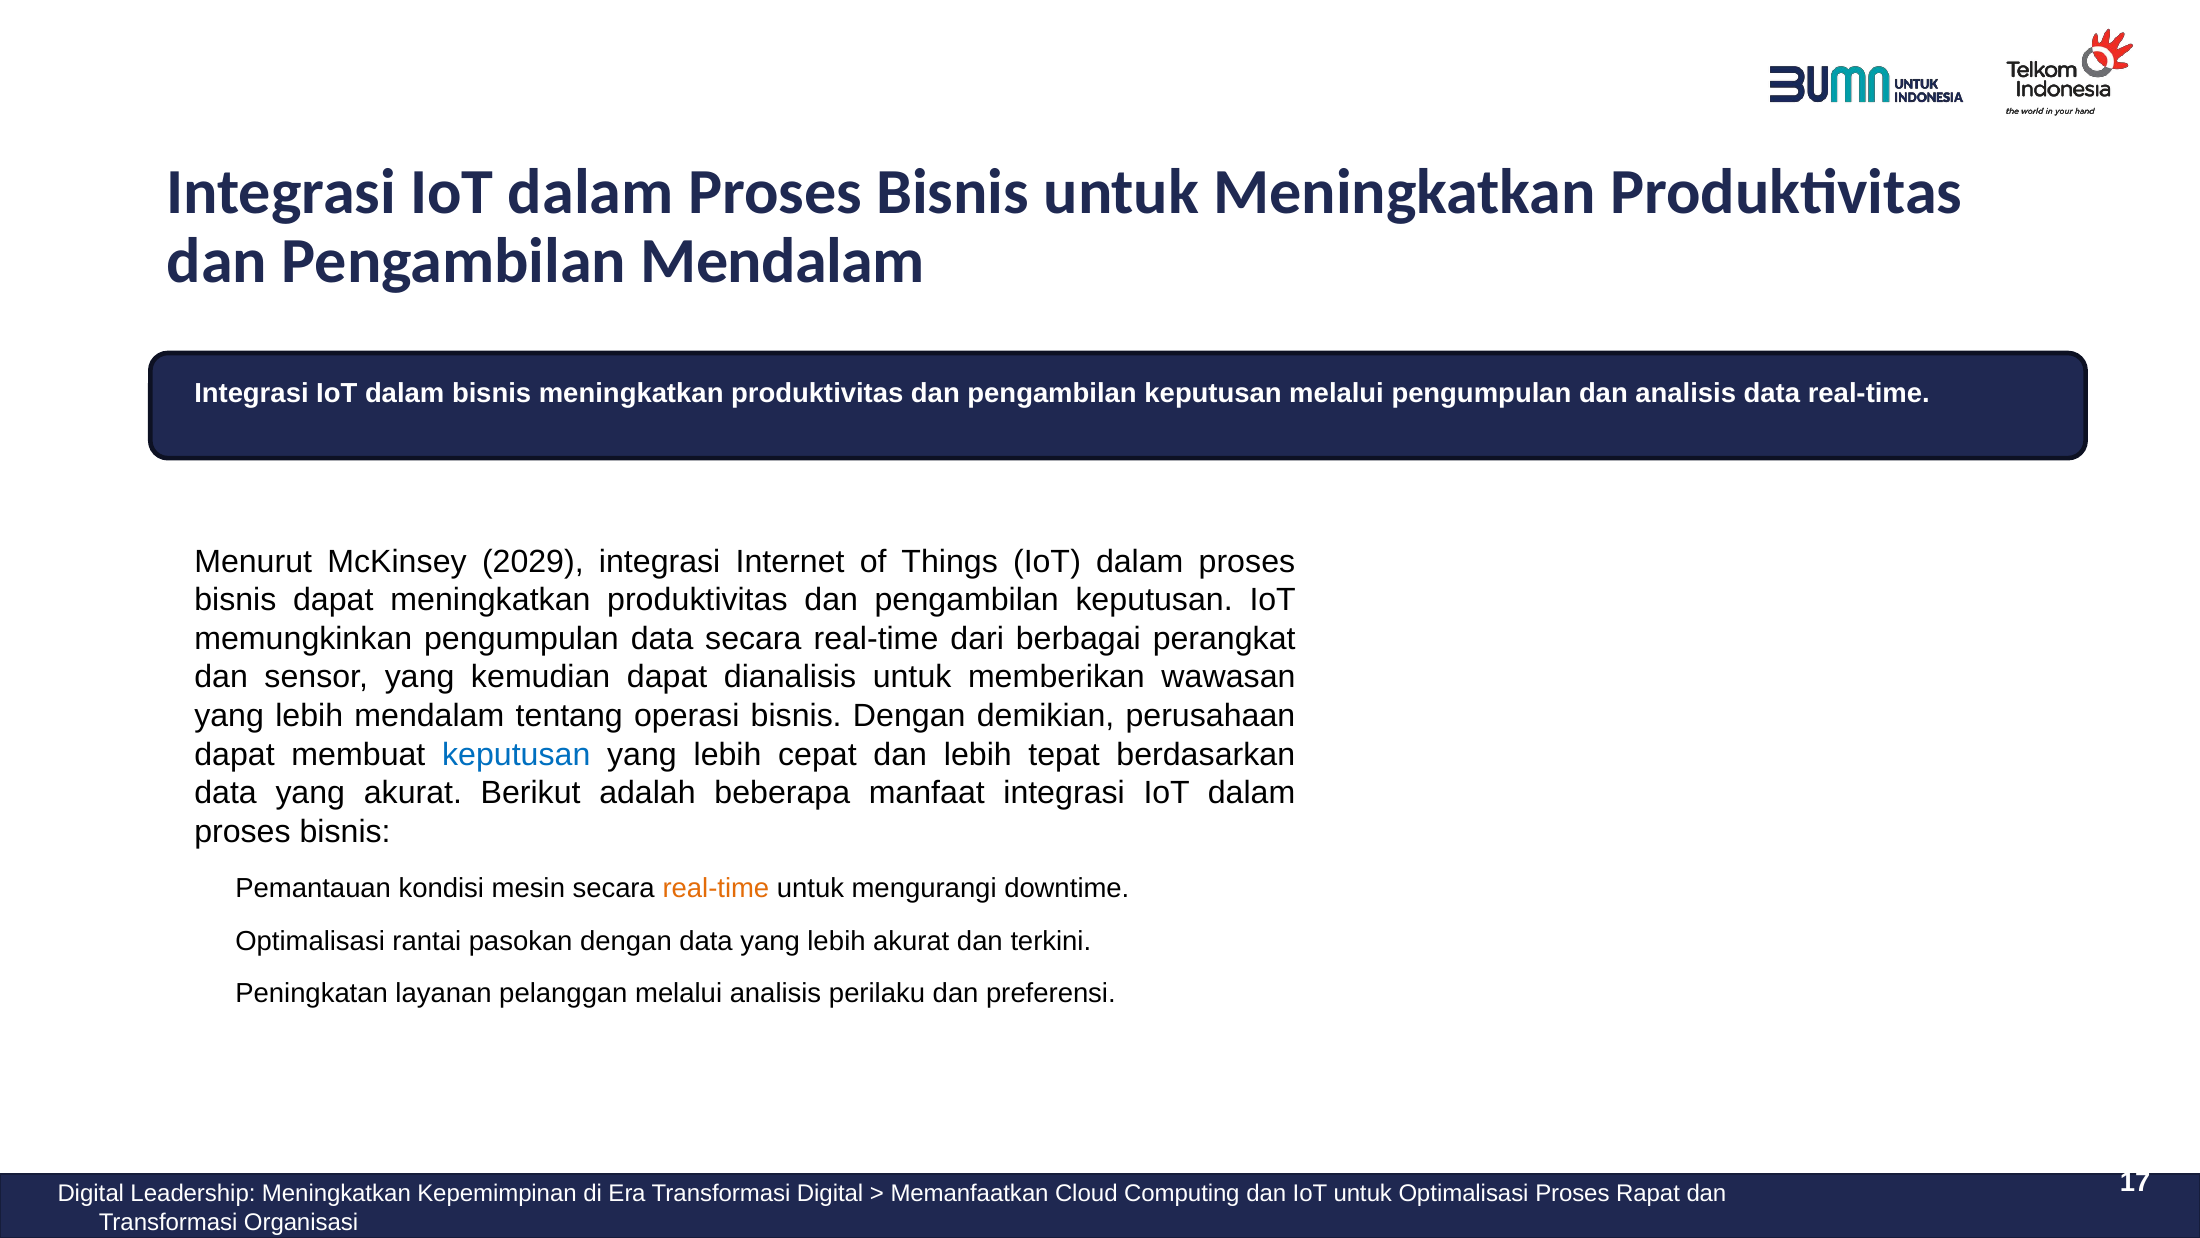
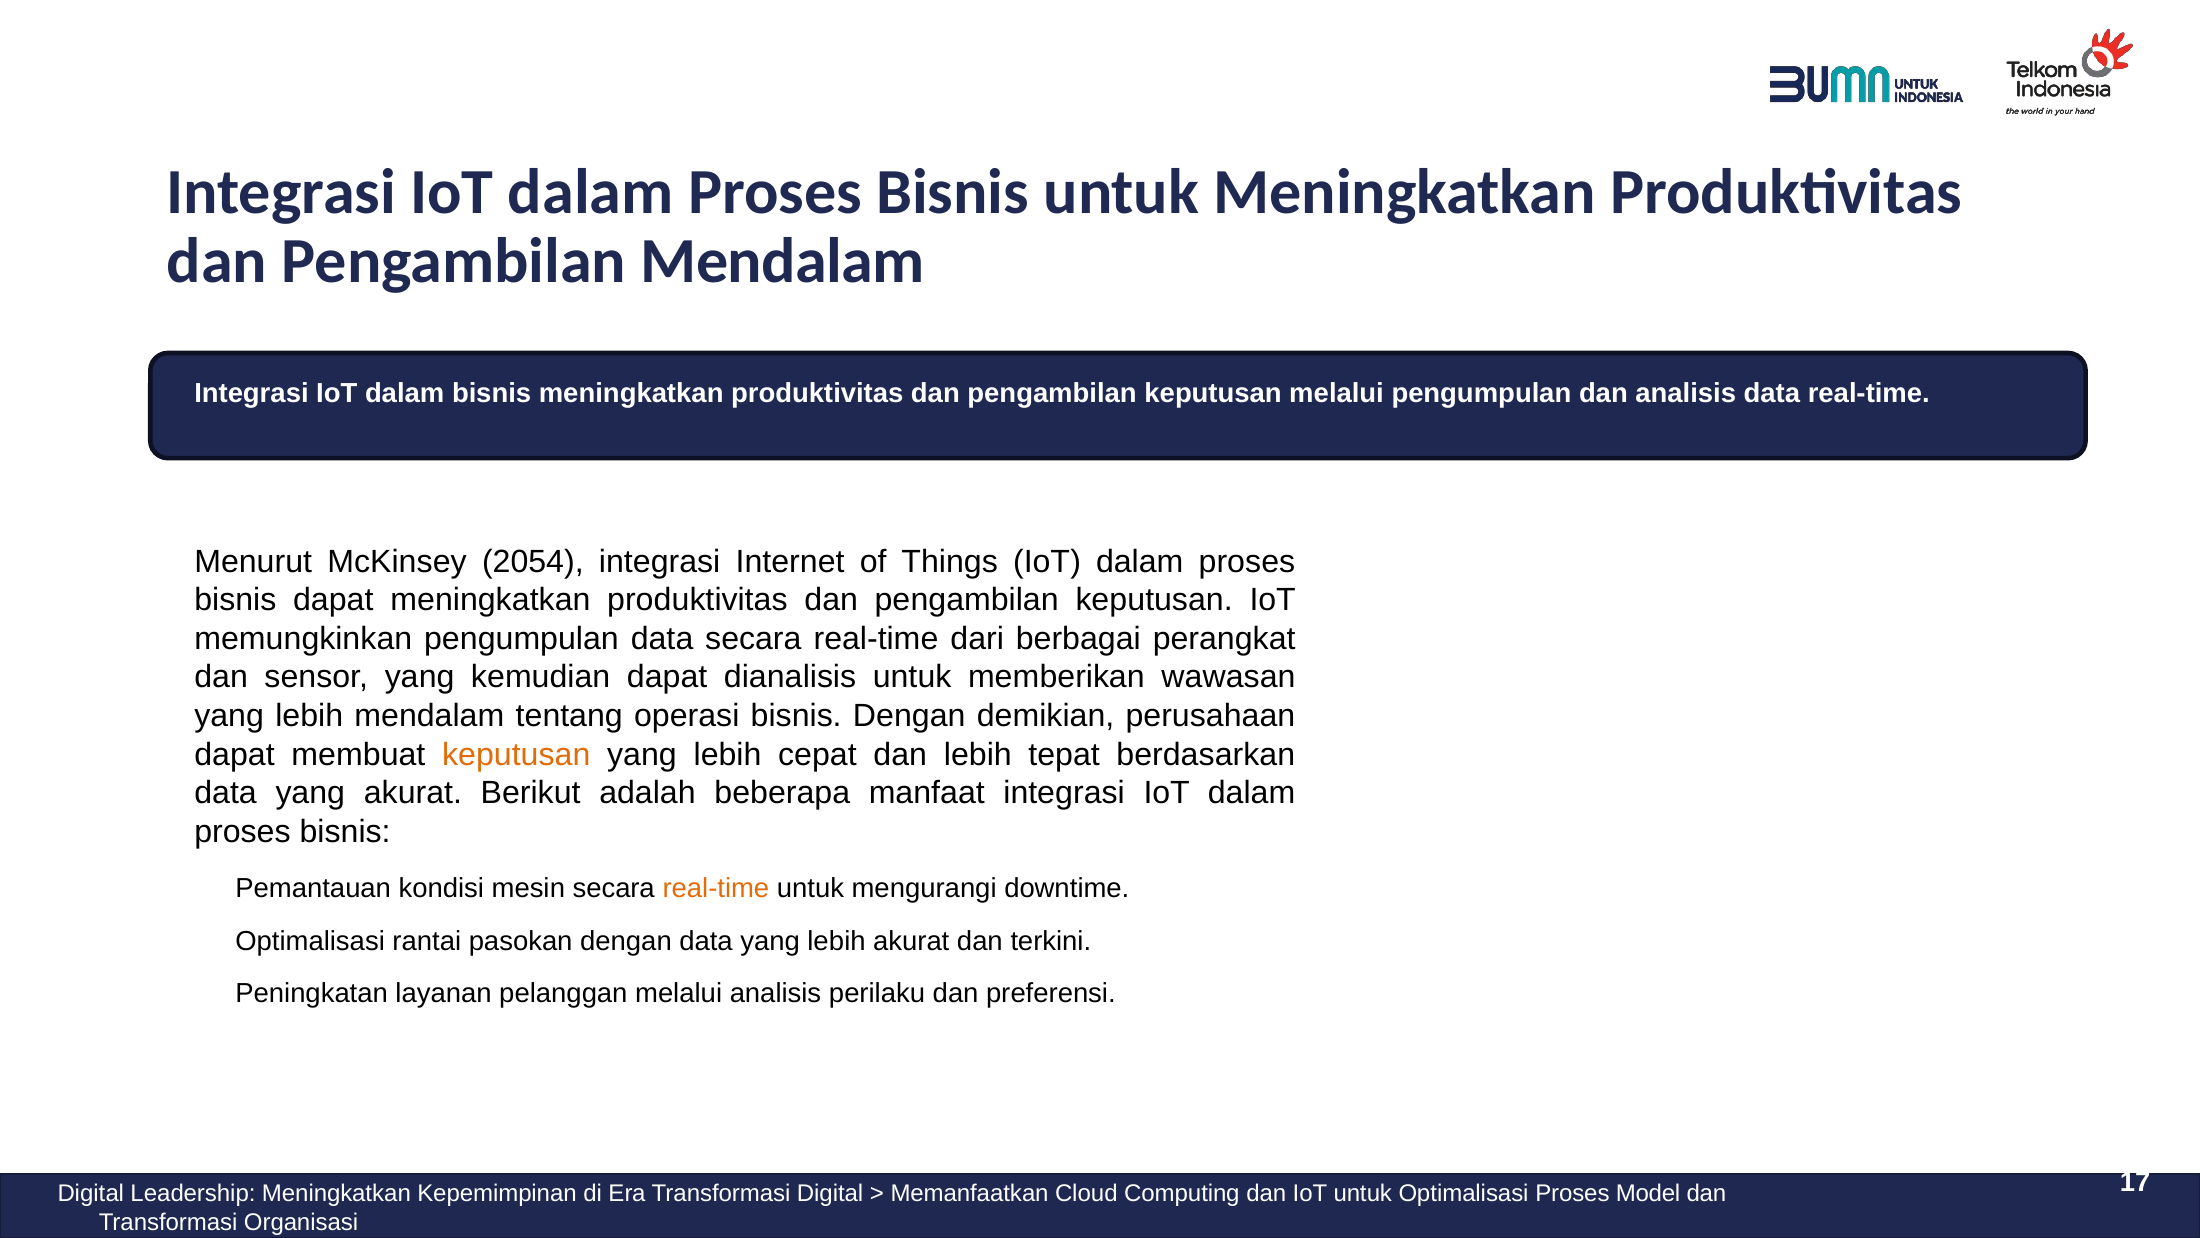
2029: 2029 -> 2054
keputusan at (516, 754) colour: blue -> orange
Rapat: Rapat -> Model
